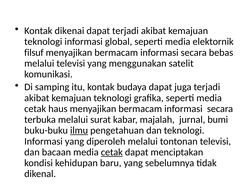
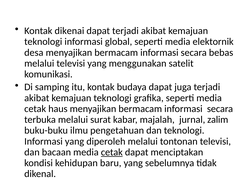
filsuf: filsuf -> desa
bumi: bumi -> zalim
ilmu underline: present -> none
